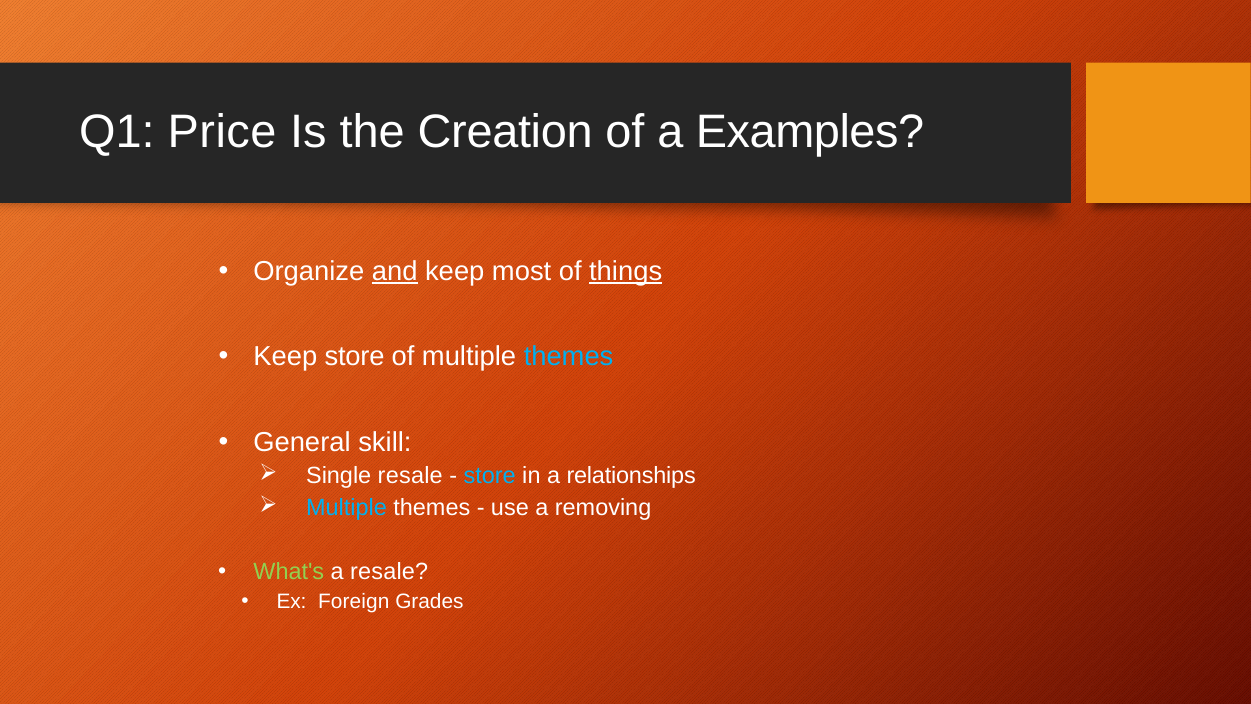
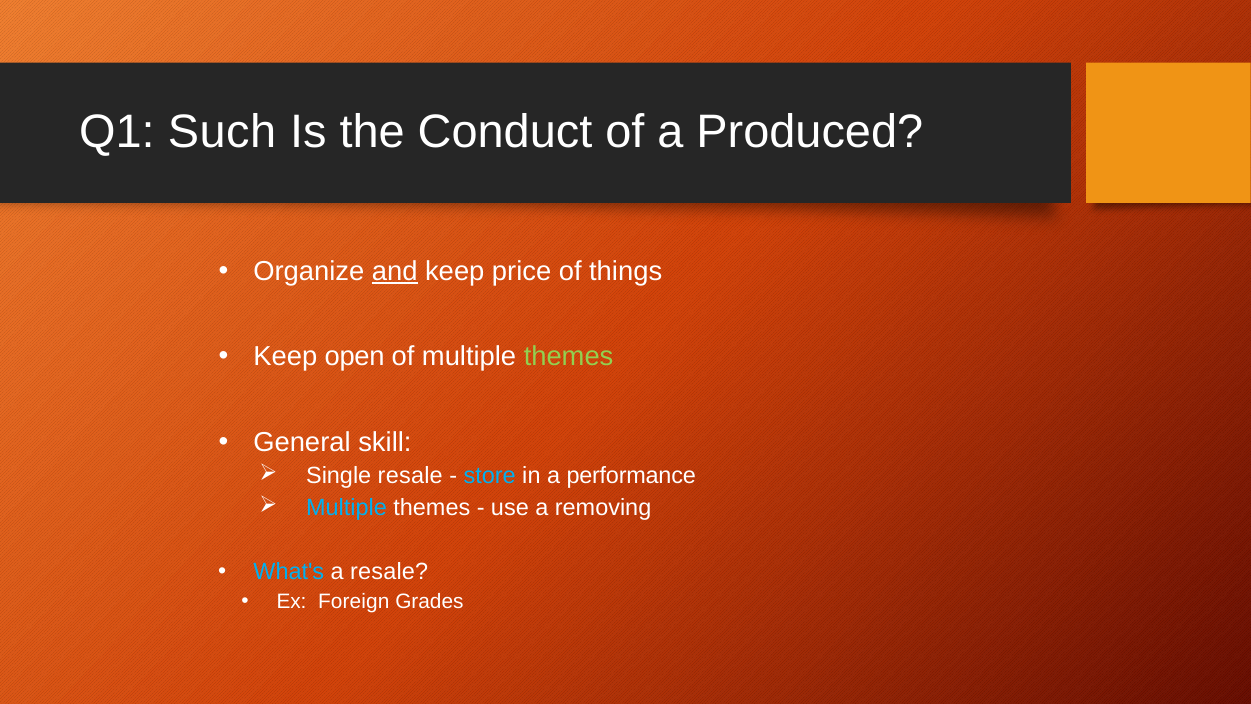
Price: Price -> Such
Creation: Creation -> Conduct
Examples: Examples -> Produced
most: most -> price
things underline: present -> none
Keep store: store -> open
themes at (569, 357) colour: light blue -> light green
relationships: relationships -> performance
What's colour: light green -> light blue
